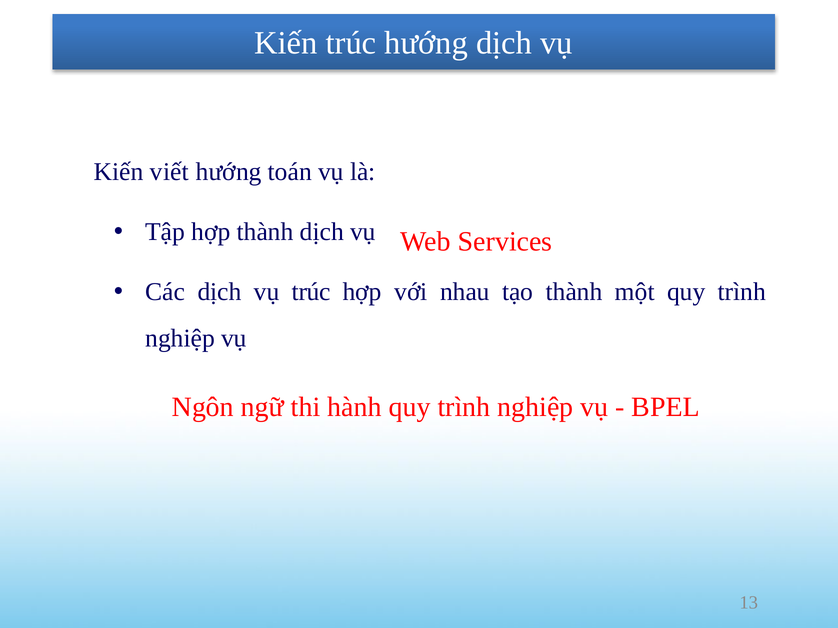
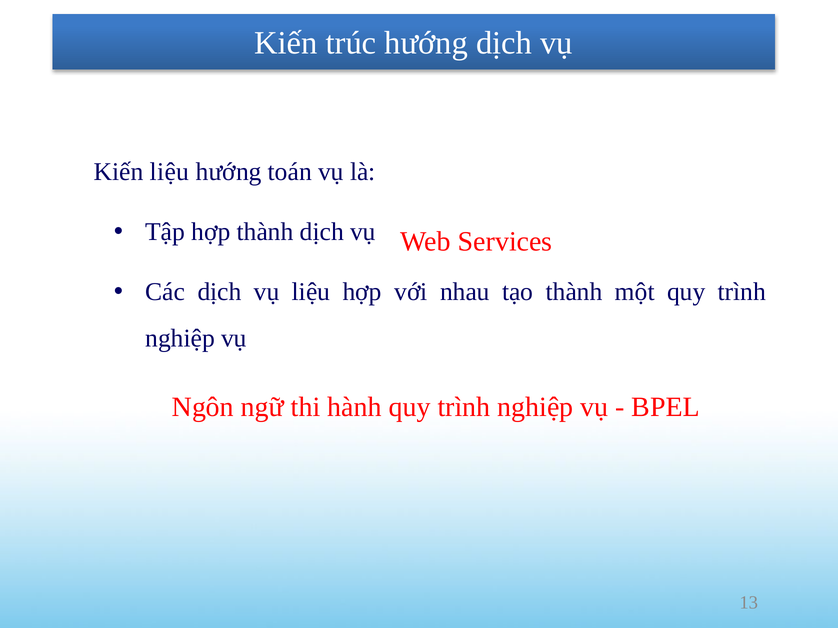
Kiến viết: viết -> liệu
vụ trúc: trúc -> liệu
